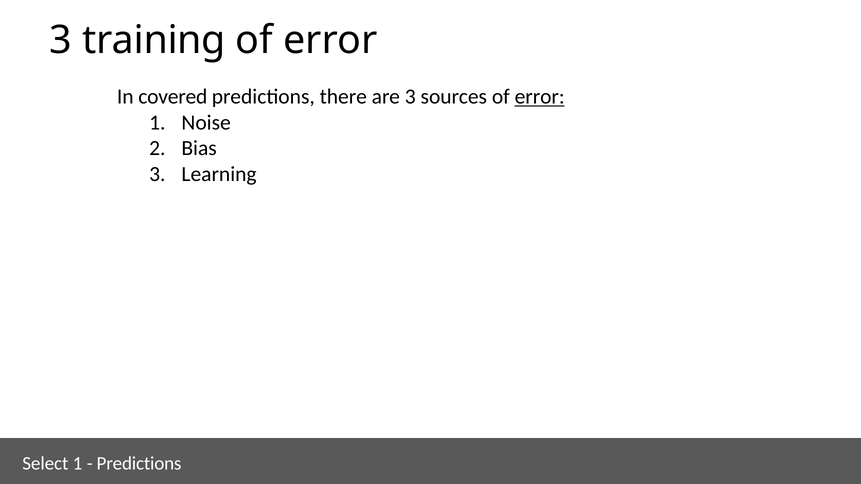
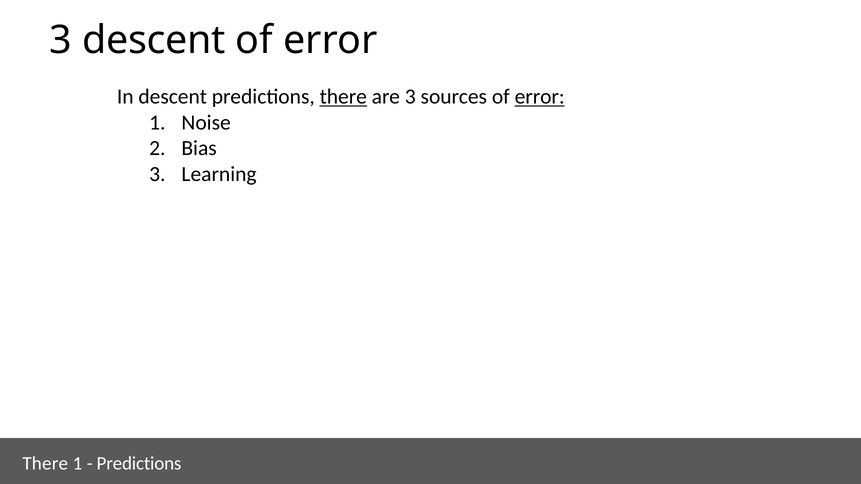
3 training: training -> descent
In covered: covered -> descent
there at (343, 97) underline: none -> present
Select at (45, 464): Select -> There
